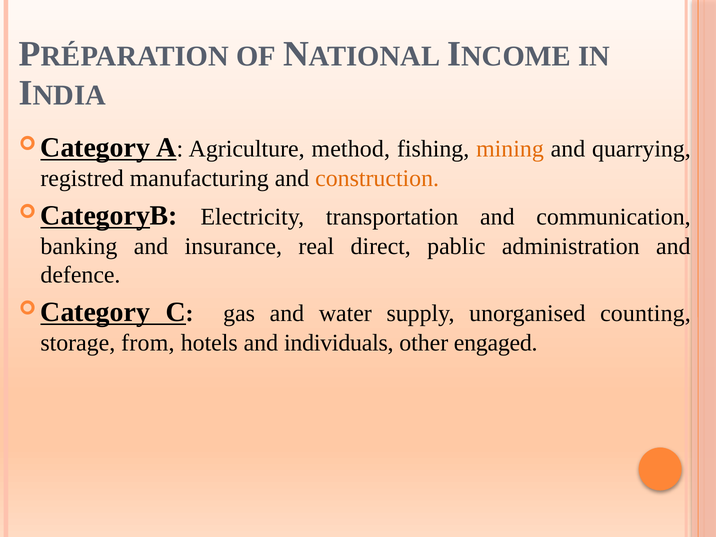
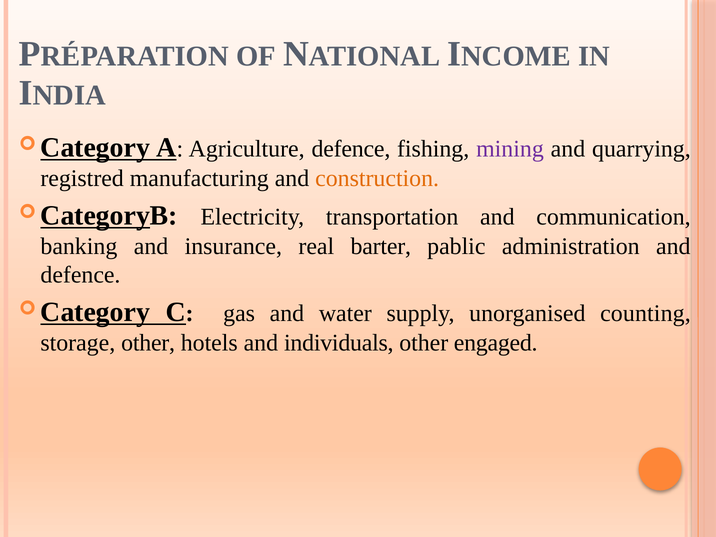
Agriculture method: method -> defence
mining colour: orange -> purple
direct: direct -> barter
storage from: from -> other
